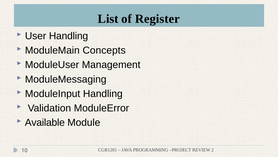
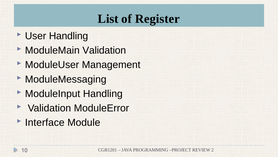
ModuleMain Concepts: Concepts -> Validation
Available: Available -> Interface
